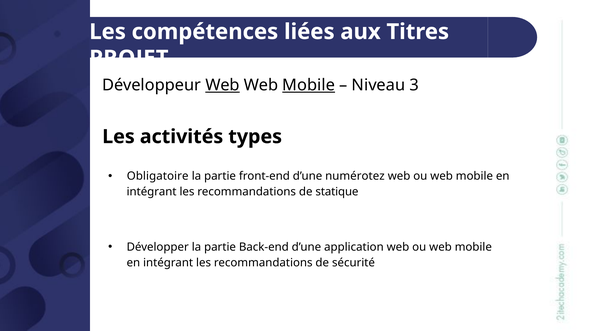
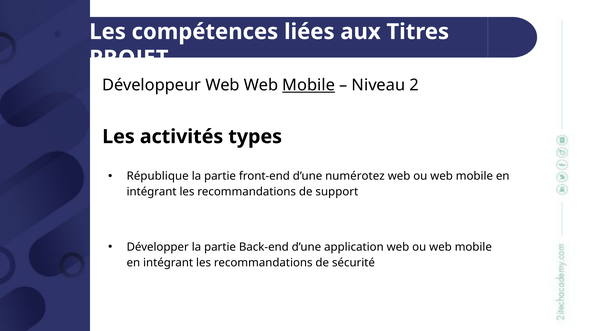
Web at (223, 85) underline: present -> none
3: 3 -> 2
Obligatoire: Obligatoire -> République
statique: statique -> support
